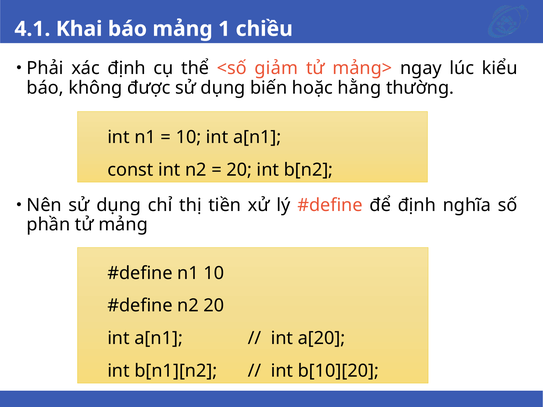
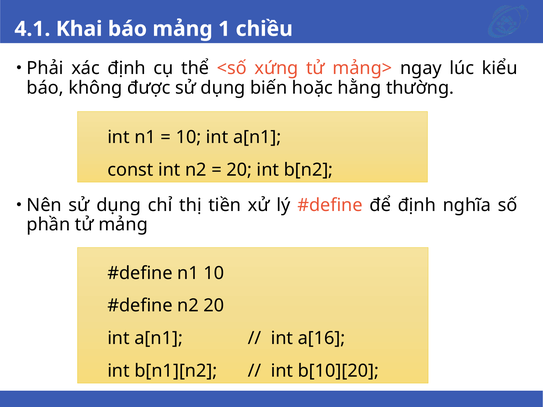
giảm: giảm -> xứng
a[20: a[20 -> a[16
